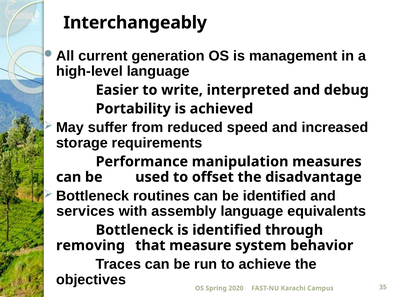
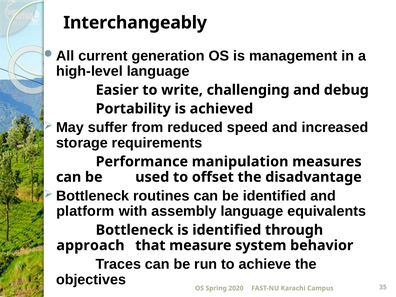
interpreted: interpreted -> challenging
services: services -> platform
removing: removing -> approach
